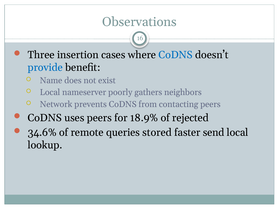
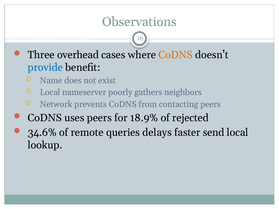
insertion: insertion -> overhead
CoDNS at (176, 55) colour: blue -> orange
stored: stored -> delays
